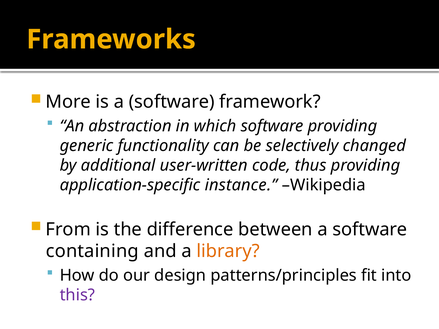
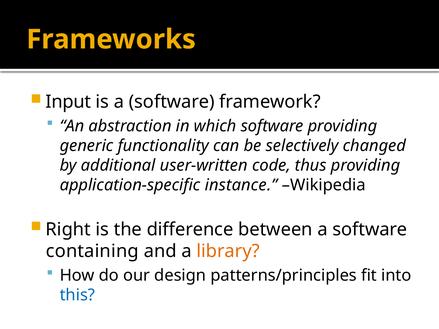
More: More -> Input
From: From -> Right
this colour: purple -> blue
